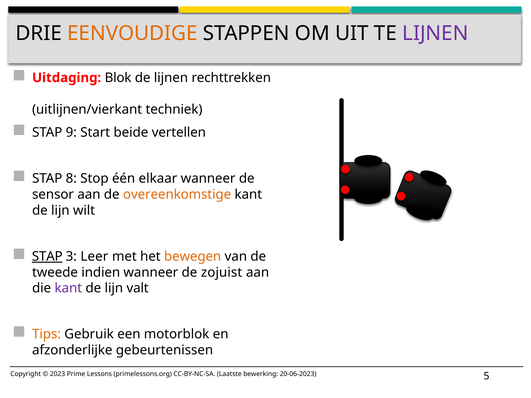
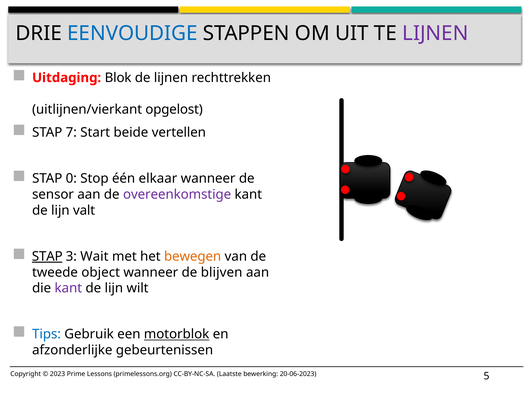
EENVOUDIGE colour: orange -> blue
techniek: techniek -> opgelost
9: 9 -> 7
8: 8 -> 0
overeenkomstige colour: orange -> purple
wilt: wilt -> valt
Leer: Leer -> Wait
indien: indien -> object
zojuist: zojuist -> blijven
valt: valt -> wilt
Tips colour: orange -> blue
motorblok underline: none -> present
